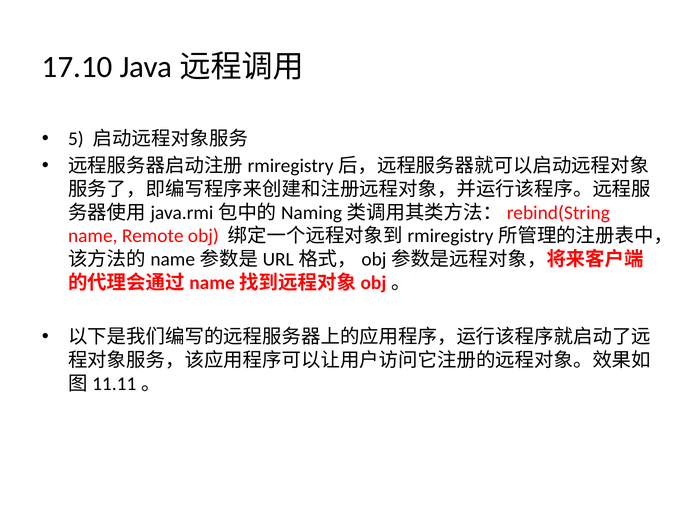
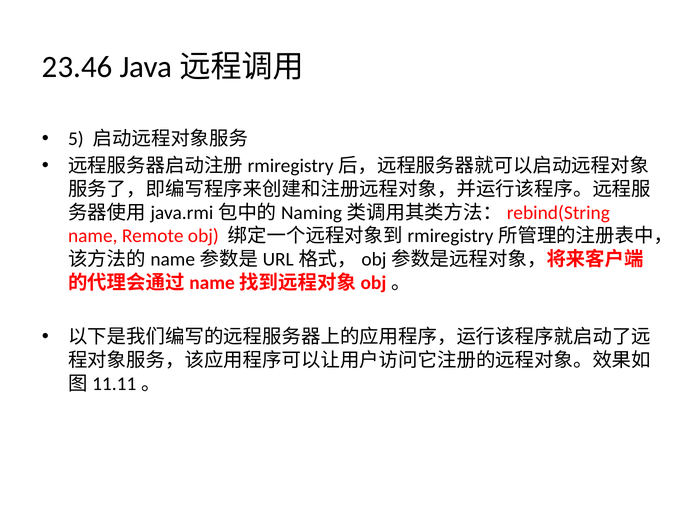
17.10: 17.10 -> 23.46
